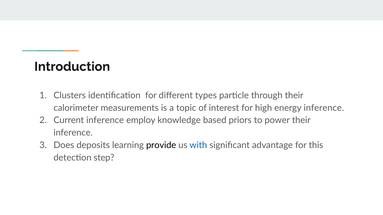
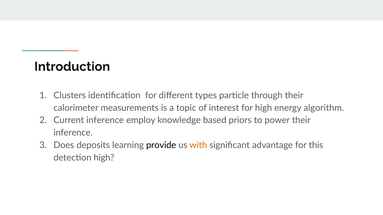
energy inference: inference -> algorithm
with colour: blue -> orange
detection step: step -> high
